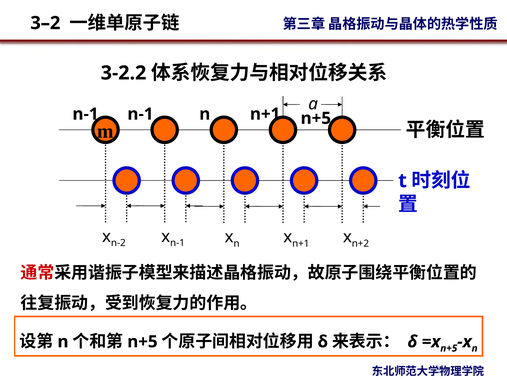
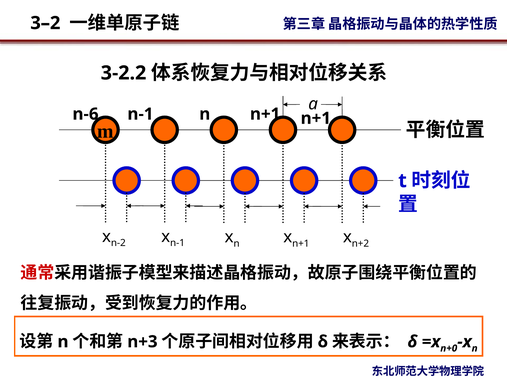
n-1 at (86, 114): n-1 -> n-6
n+1 n+5: n+5 -> n+1
n+5 at (142, 342): n+5 -> n+3
n+5 at (449, 349): n+5 -> n+0
